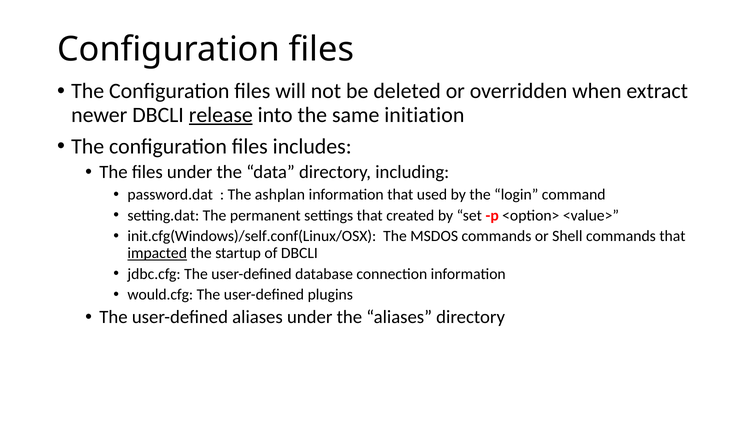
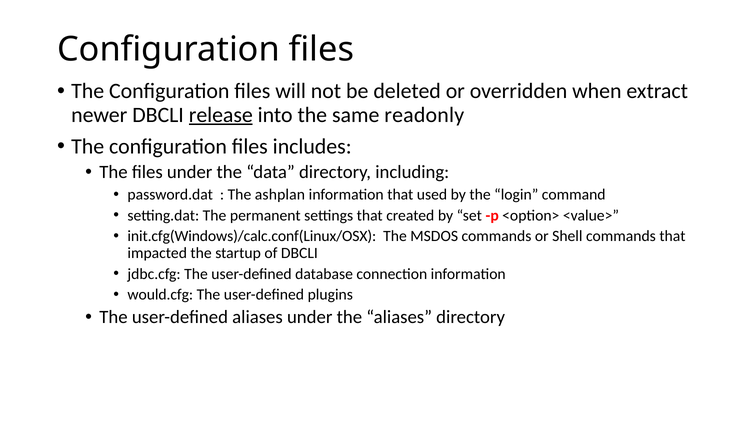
initiation: initiation -> readonly
init.cfg(Windows)/self.conf(Linux/OSX: init.cfg(Windows)/self.conf(Linux/OSX -> init.cfg(Windows)/calc.conf(Linux/OSX
impacted underline: present -> none
